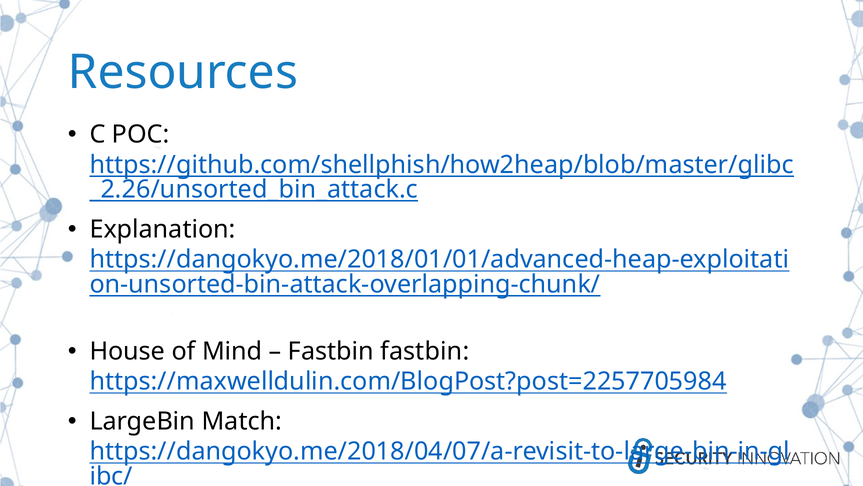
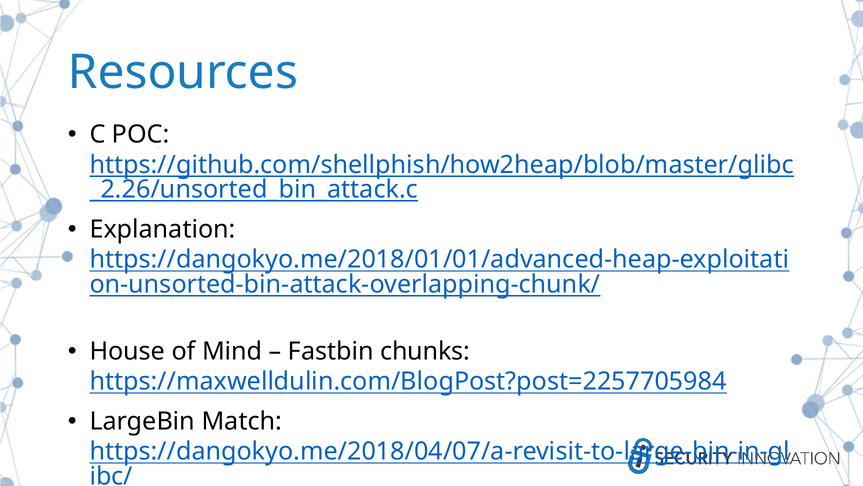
Fastbin fastbin: fastbin -> chunks
